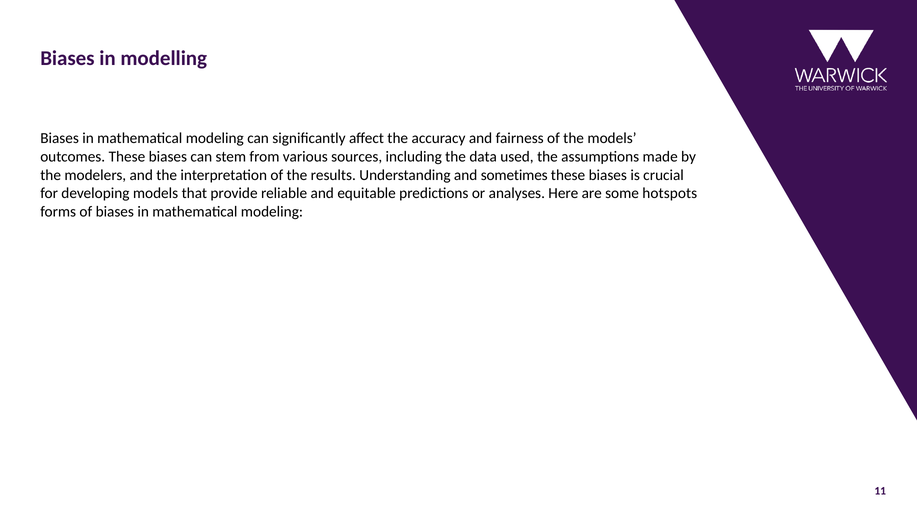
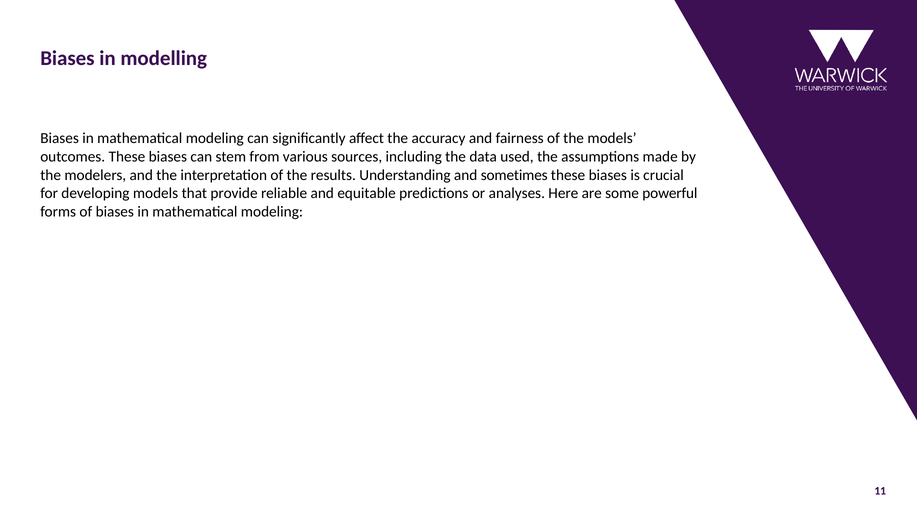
hotspots: hotspots -> powerful
